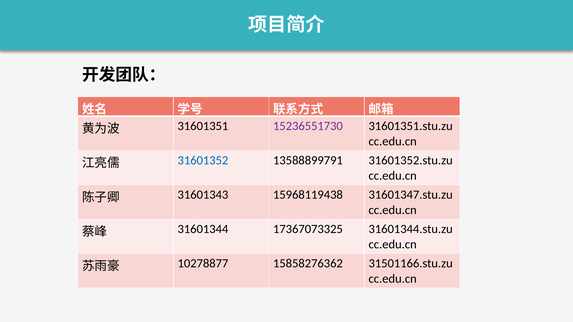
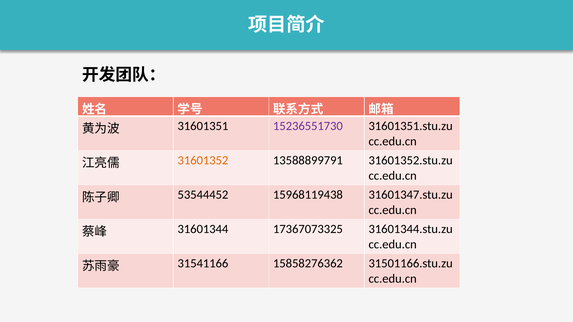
31601352 colour: blue -> orange
31601343: 31601343 -> 53544452
10278877: 10278877 -> 31541166
